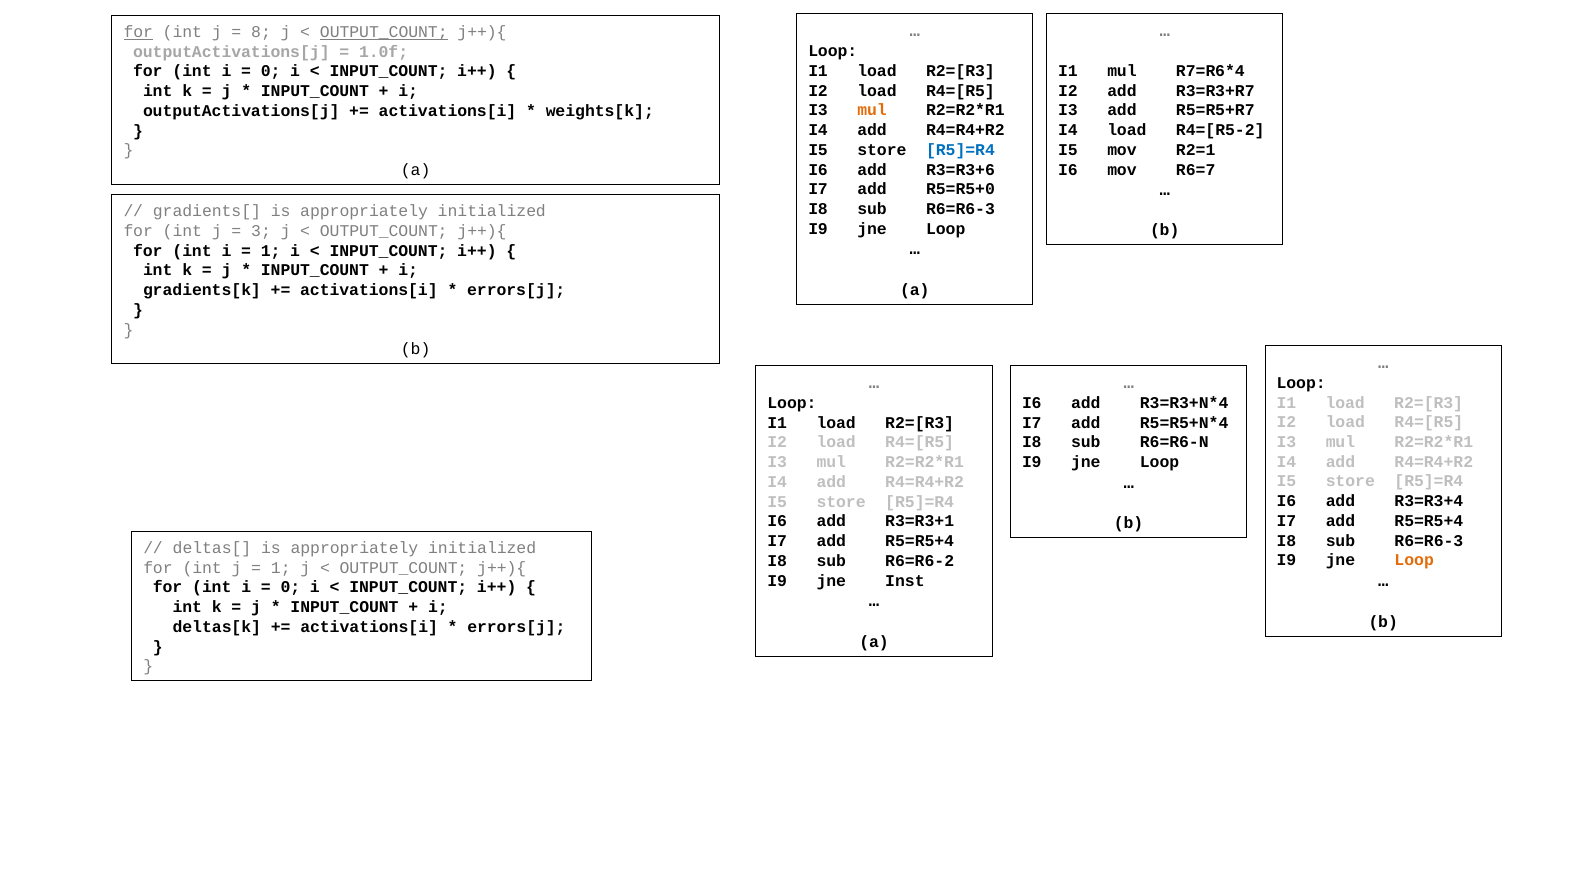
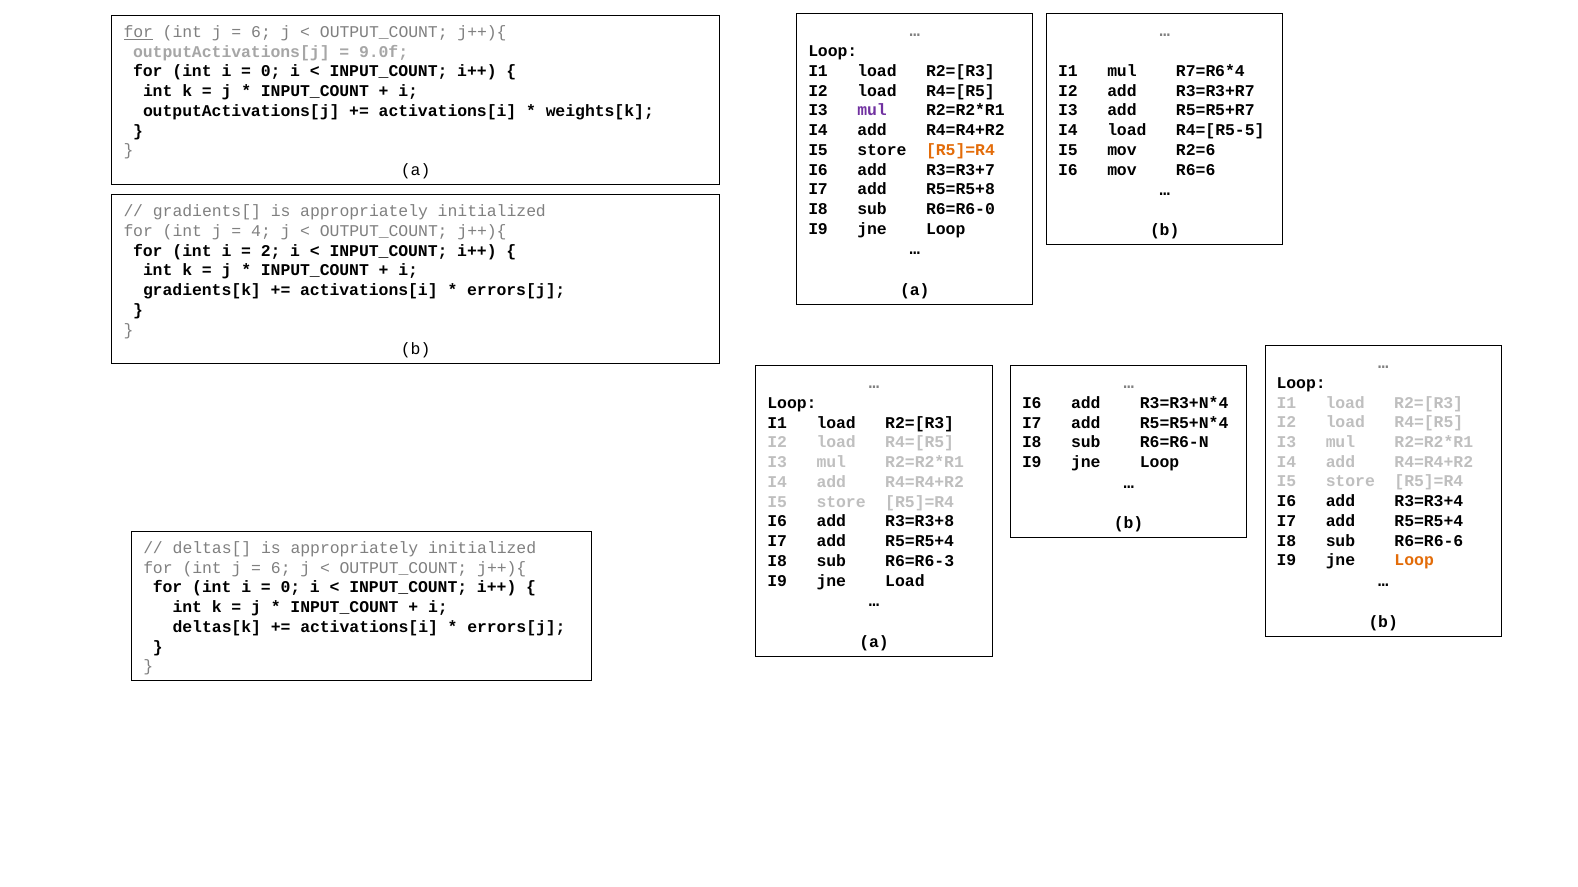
8 at (261, 32): 8 -> 6
OUTPUT_COUNT at (384, 32) underline: present -> none
1.0f: 1.0f -> 9.0f
mul at (872, 111) colour: orange -> purple
R4=[R5-2: R4=[R5-2 -> R4=[R5-5
R5]=R4 at (960, 150) colour: blue -> orange
R2=1: R2=1 -> R2=6
R3=R3+6: R3=R3+6 -> R3=R3+7
R6=7: R6=7 -> R6=6
R5=R5+0: R5=R5+0 -> R5=R5+8
R6=R6-3 at (960, 209): R6=R6-3 -> R6=R6-0
3: 3 -> 4
1 at (271, 251): 1 -> 2
R3=R3+1: R3=R3+1 -> R3=R3+8
R6=R6-3 at (1429, 541): R6=R6-3 -> R6=R6-6
R6=R6-2: R6=R6-2 -> R6=R6-3
1 at (281, 568): 1 -> 6
jne Inst: Inst -> Load
